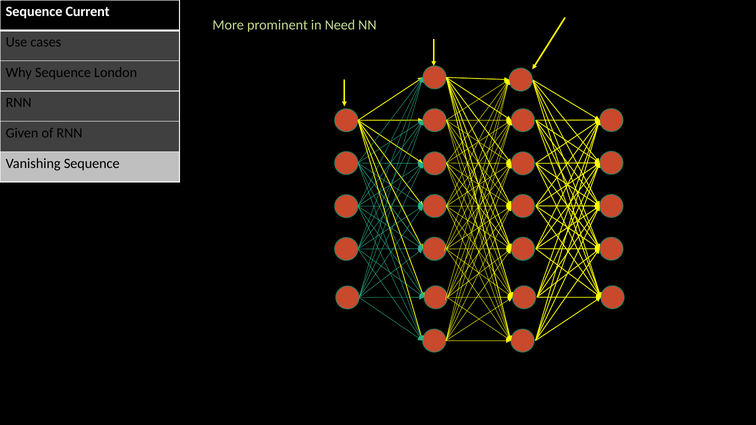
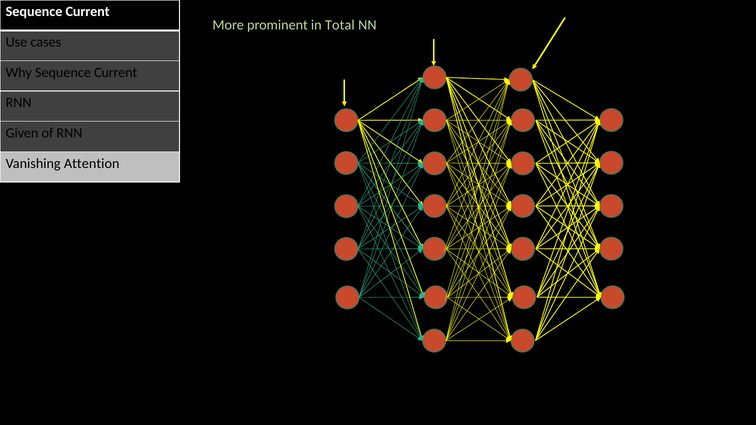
Need: Need -> Total
Why Sequence London: London -> Current
Vanishing Sequence: Sequence -> Attention
